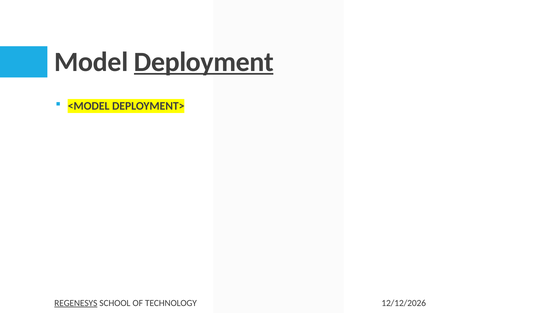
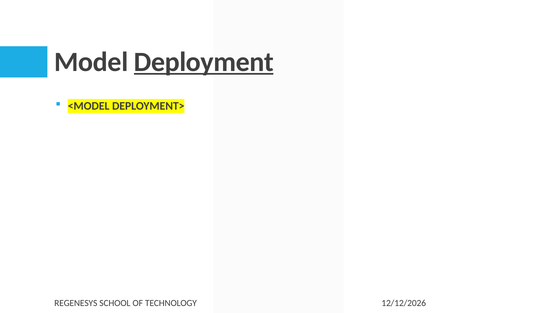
REGENESYS underline: present -> none
